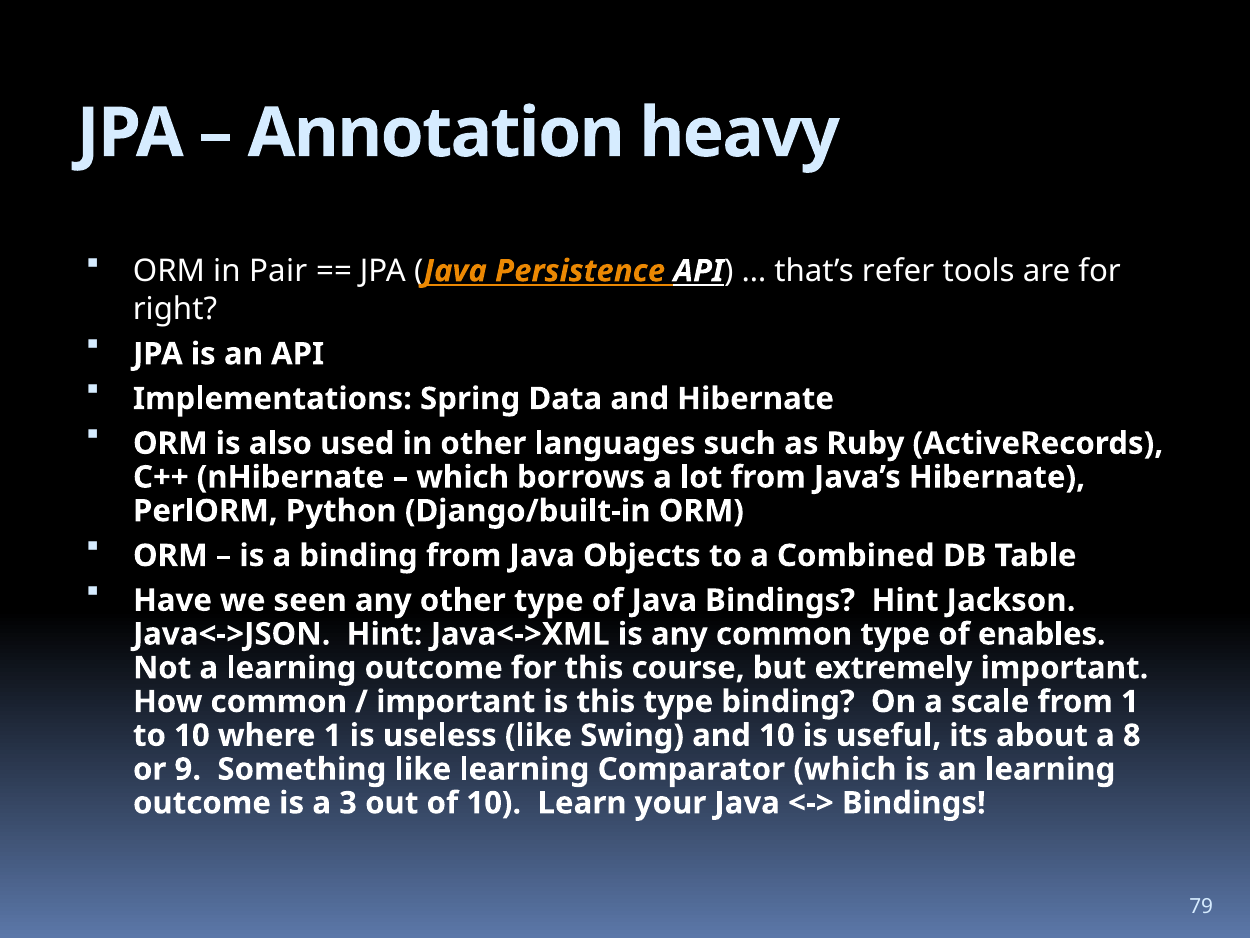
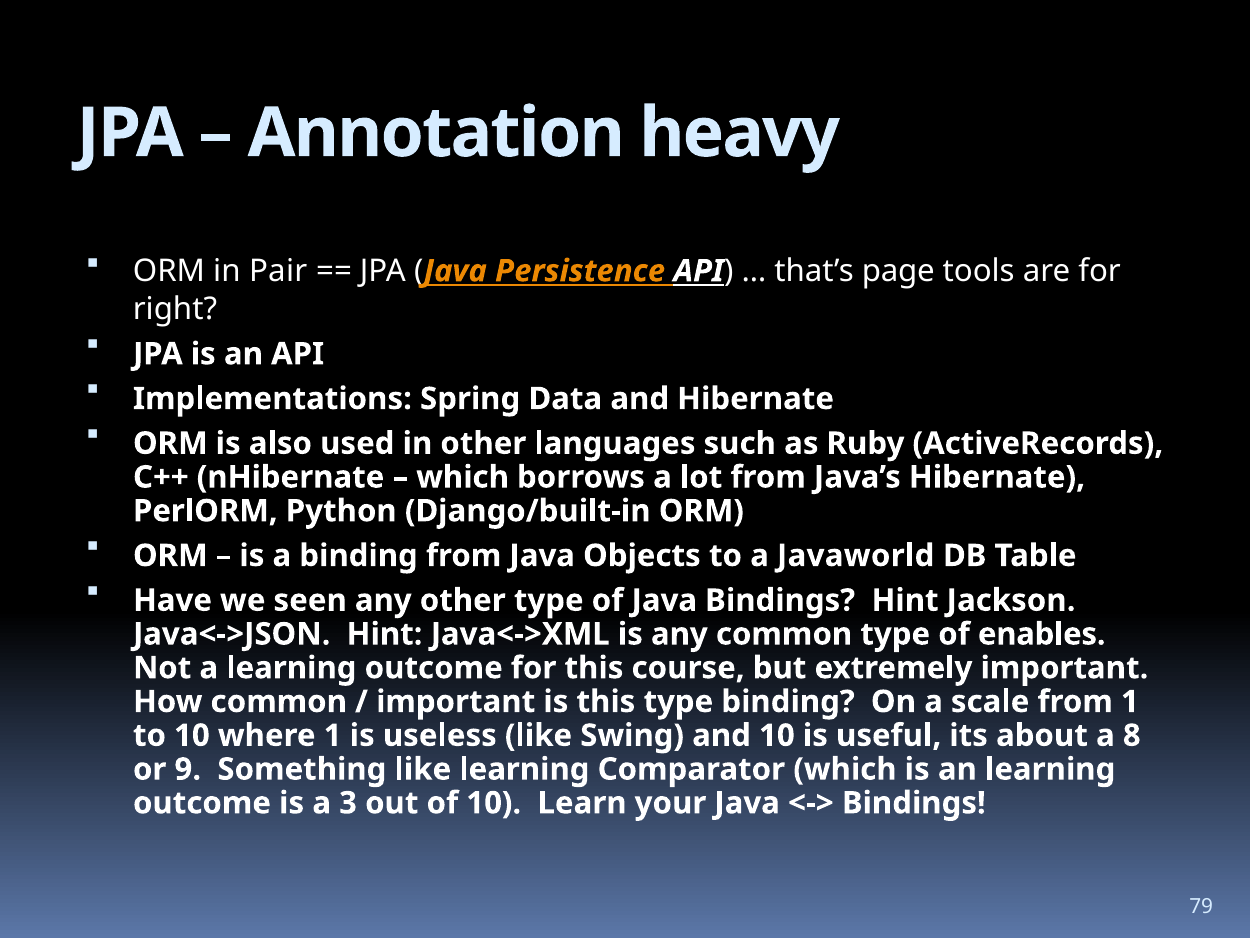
refer: refer -> page
Combined: Combined -> Javaworld
